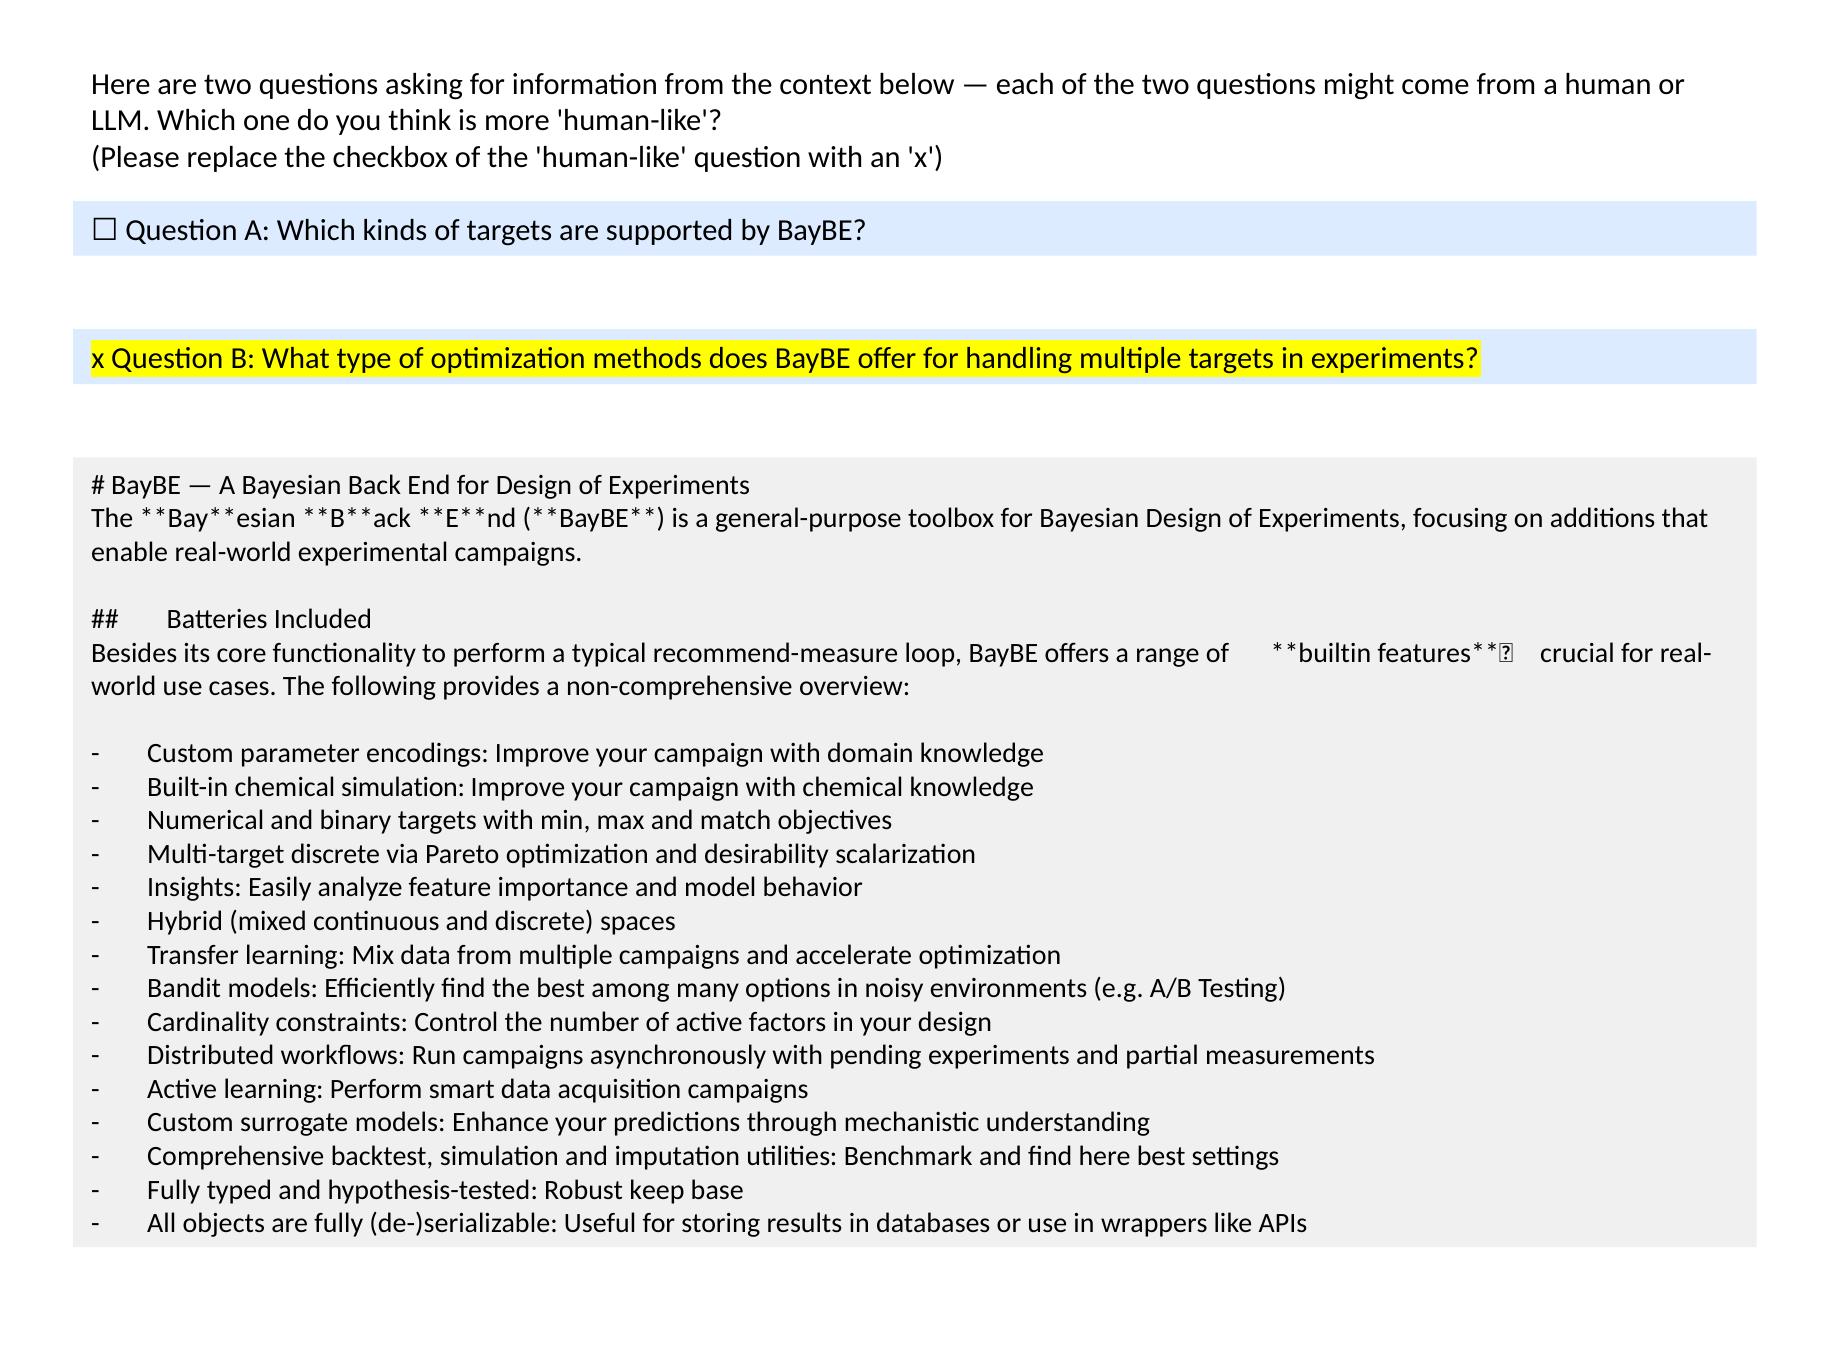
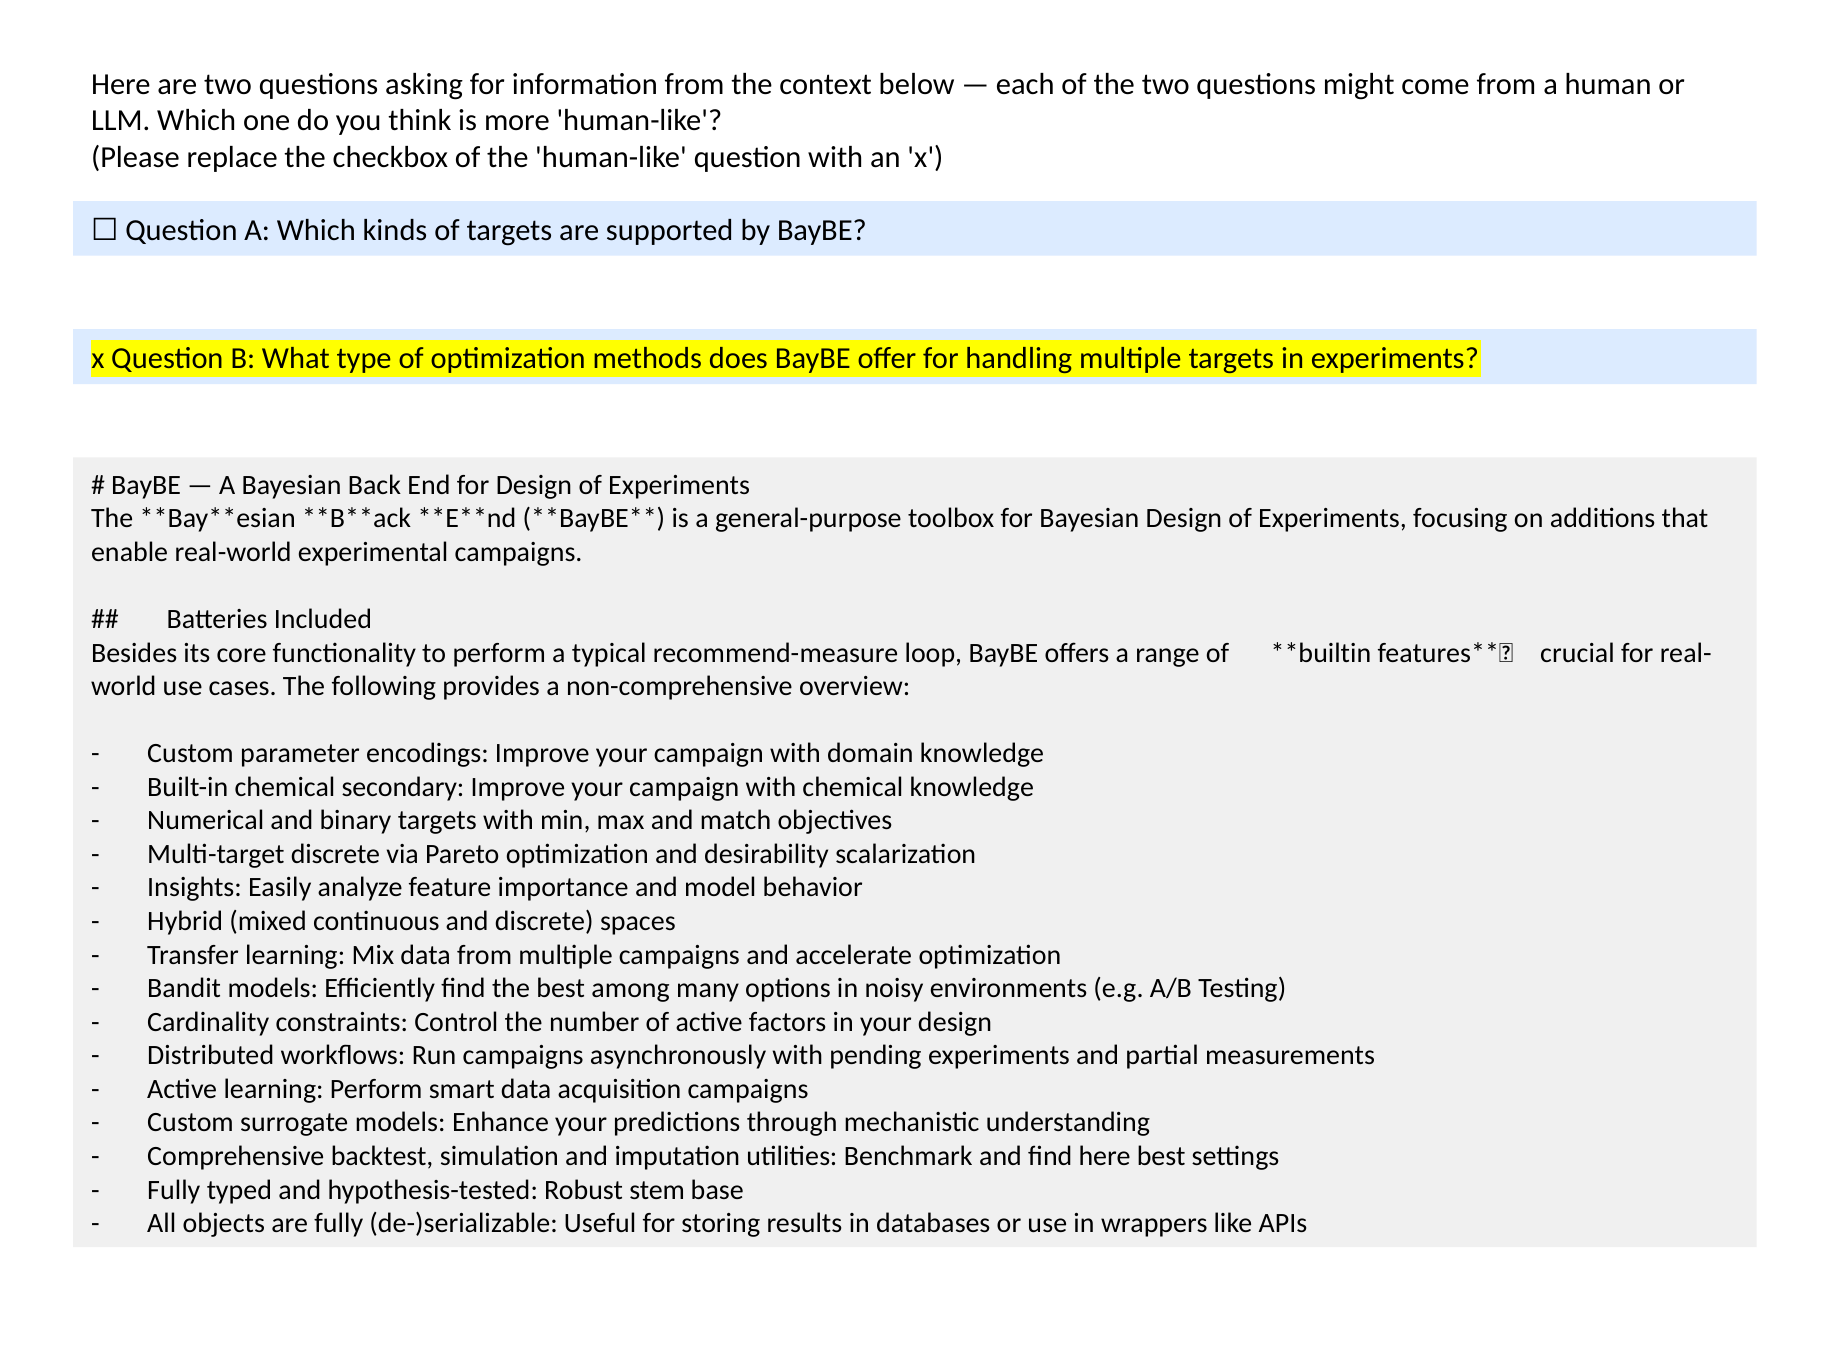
chemical simulation: simulation -> secondary
keep: keep -> stem
